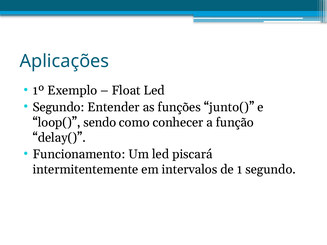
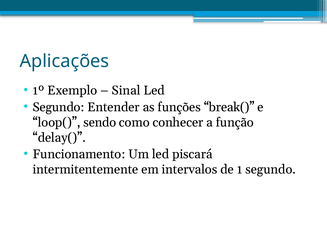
Float: Float -> Sinal
junto(: junto( -> break(
